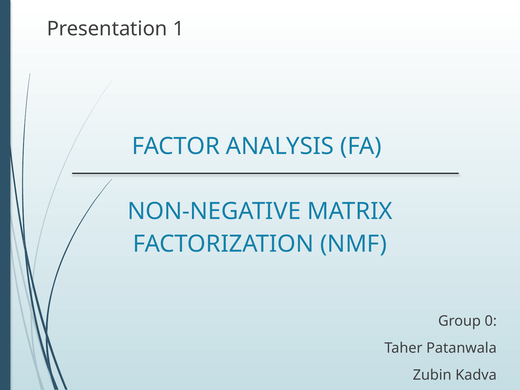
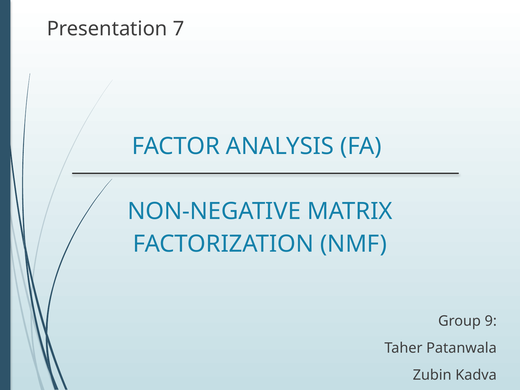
1: 1 -> 7
0: 0 -> 9
